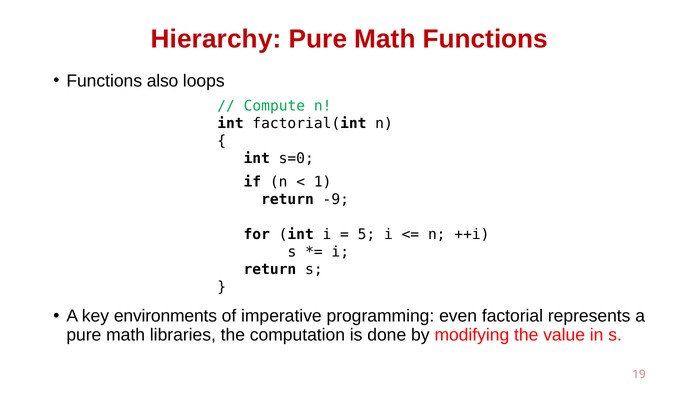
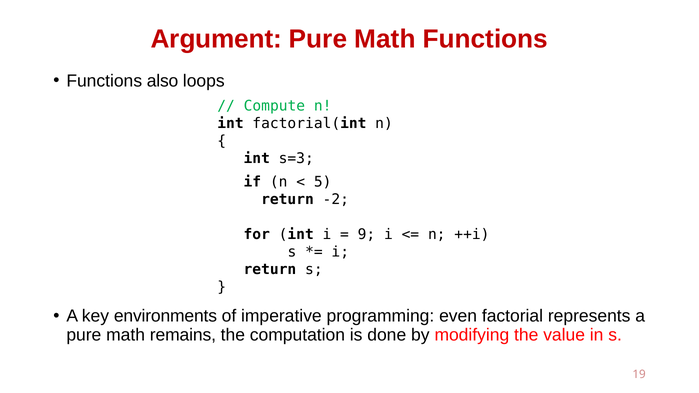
Hierarchy: Hierarchy -> Argument
s=0: s=0 -> s=3
1: 1 -> 5
-9: -9 -> -2
5: 5 -> 9
libraries: libraries -> remains
